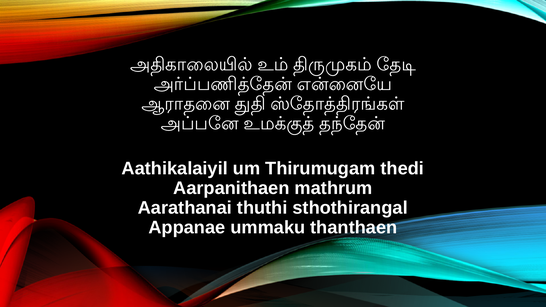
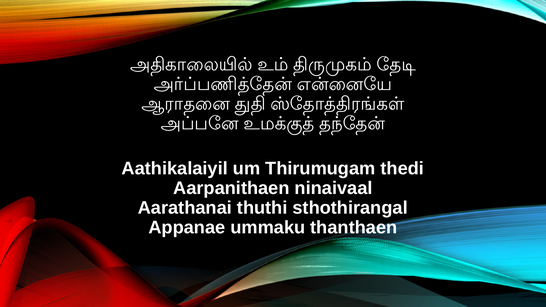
mathrum: mathrum -> ninaivaal
